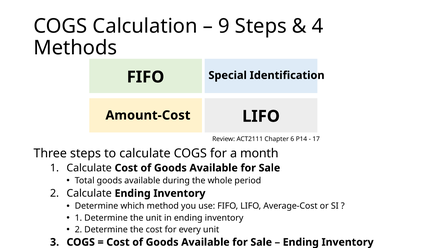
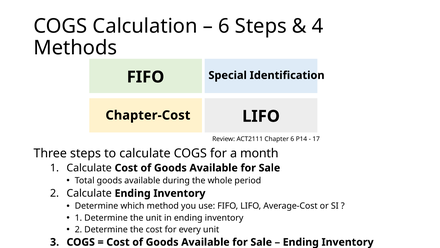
9 at (224, 26): 9 -> 6
Amount-Cost: Amount-Cost -> Chapter-Cost
